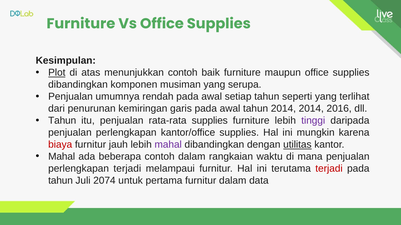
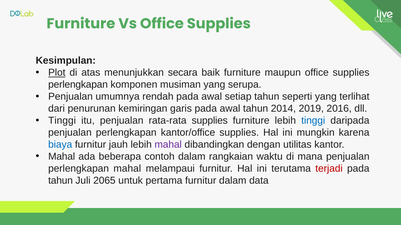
menunjukkan contoh: contoh -> secara
dibandingkan at (78, 85): dibandingkan -> perlengkapan
2014 2014: 2014 -> 2019
Tahun at (62, 121): Tahun -> Tinggi
tinggi at (313, 121) colour: purple -> blue
biaya colour: red -> blue
utilitas underline: present -> none
perlengkapan terjadi: terjadi -> mahal
2074: 2074 -> 2065
